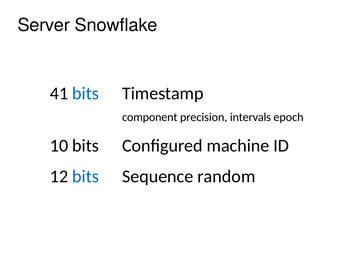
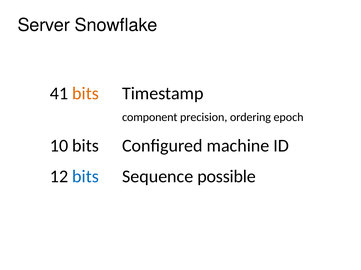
bits at (86, 94) colour: blue -> orange
intervals: intervals -> ordering
random: random -> possible
